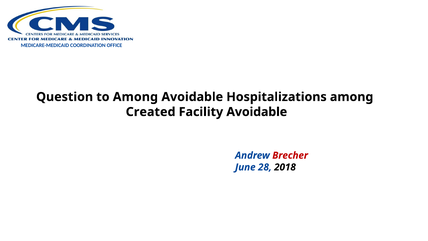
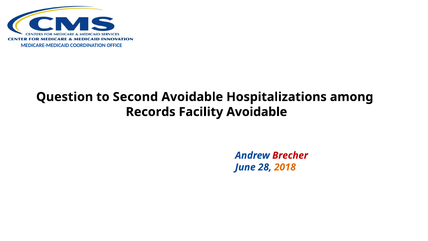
to Among: Among -> Second
Created: Created -> Records
2018 colour: black -> orange
